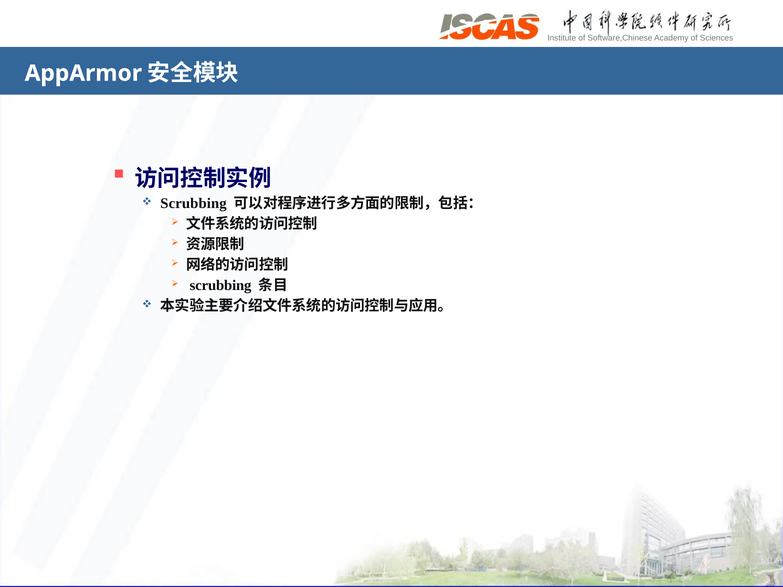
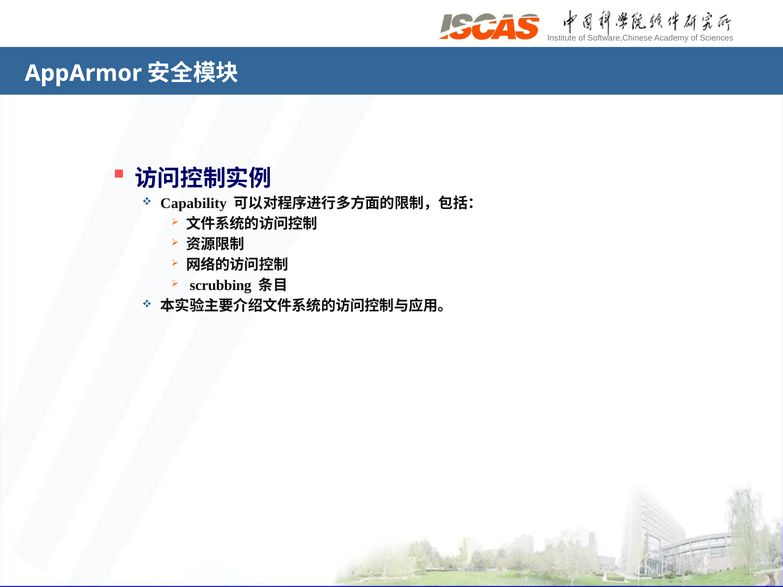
Scrubbing at (194, 204): Scrubbing -> Capability
